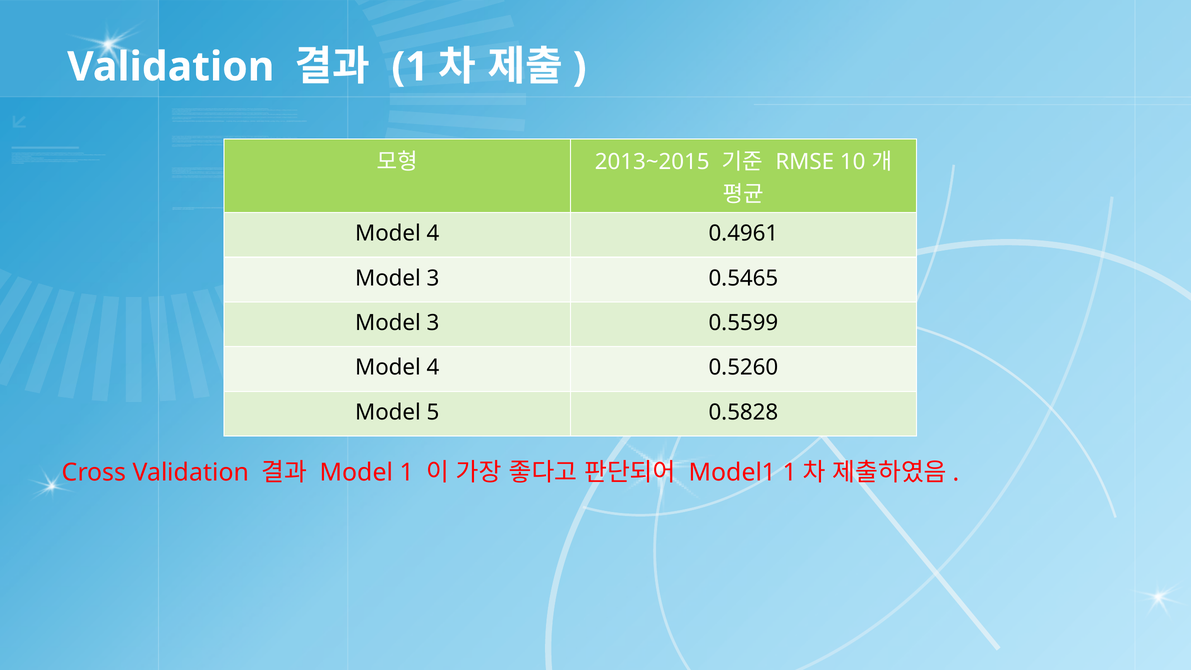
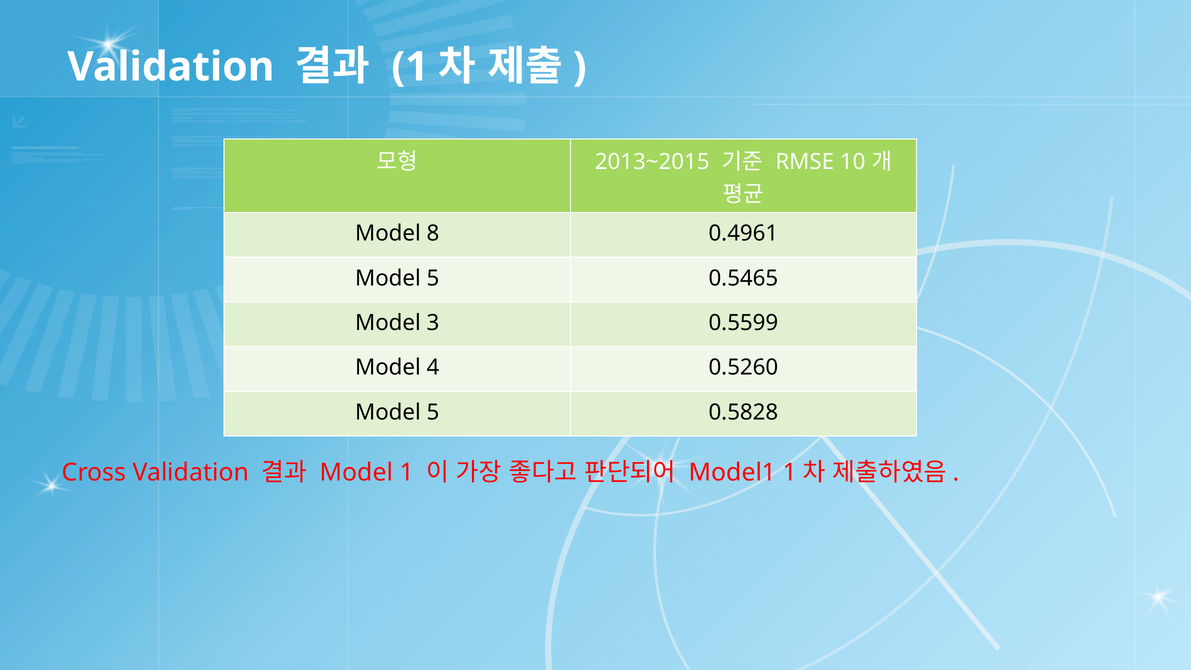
4 at (433, 233): 4 -> 8
3 at (433, 278): 3 -> 5
